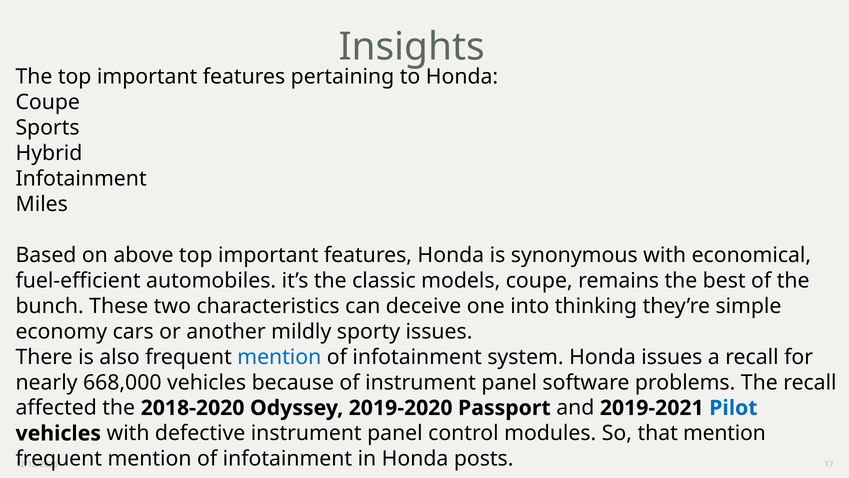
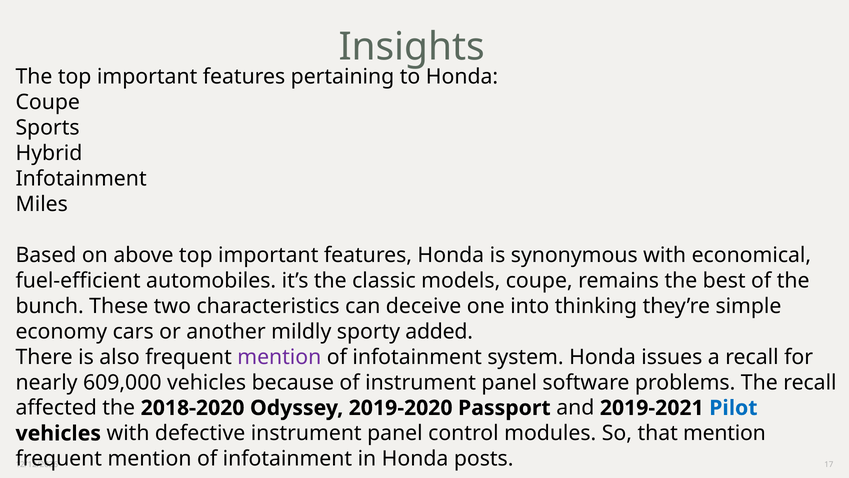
sporty issues: issues -> added
mention at (279, 357) colour: blue -> purple
668,000: 668,000 -> 609,000
